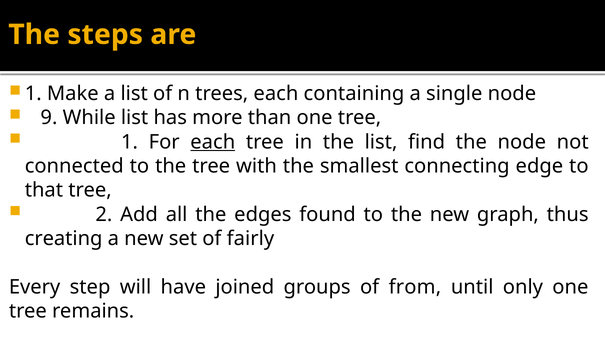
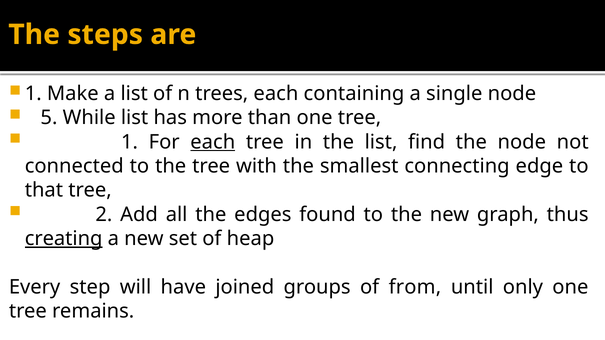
9: 9 -> 5
creating underline: none -> present
fairly: fairly -> heap
